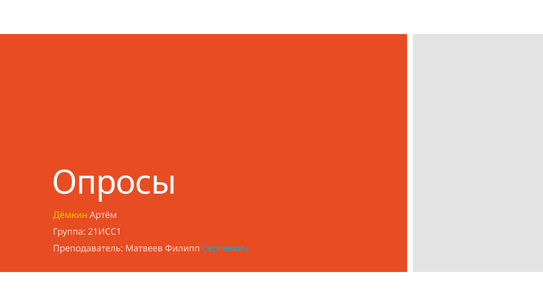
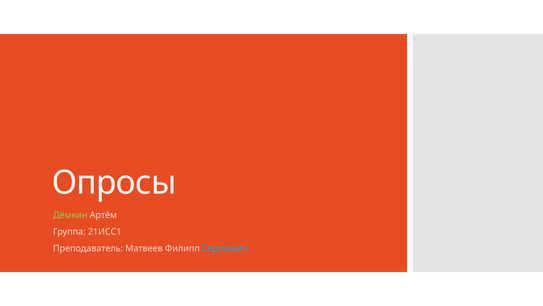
Дёмкин colour: yellow -> light green
